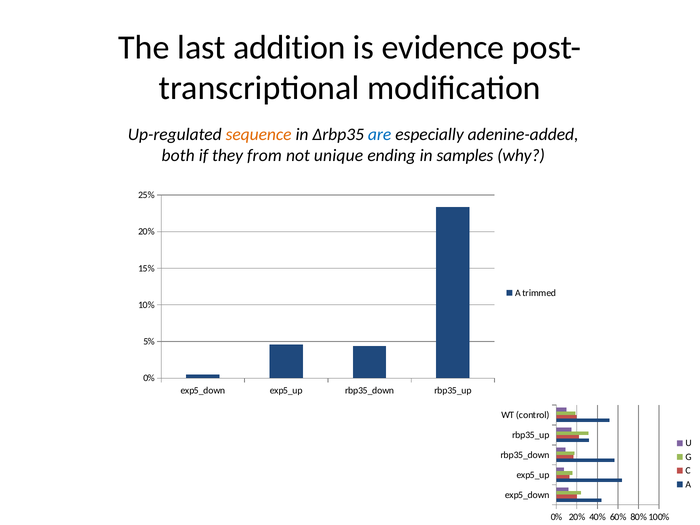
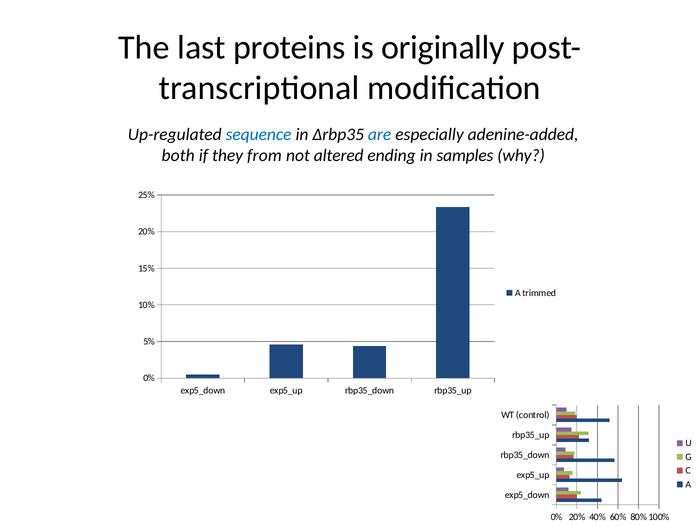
addition: addition -> proteins
evidence: evidence -> originally
sequence colour: orange -> blue
unique: unique -> altered
